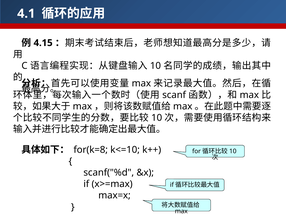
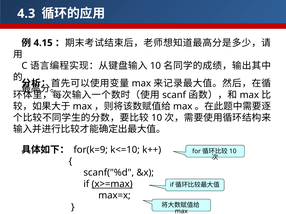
4.1: 4.1 -> 4.3
for(k=8: for(k=8 -> for(k=9
x>=max underline: none -> present
